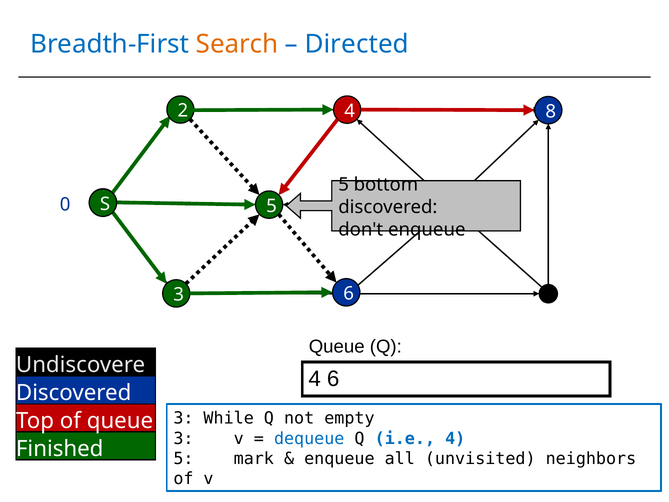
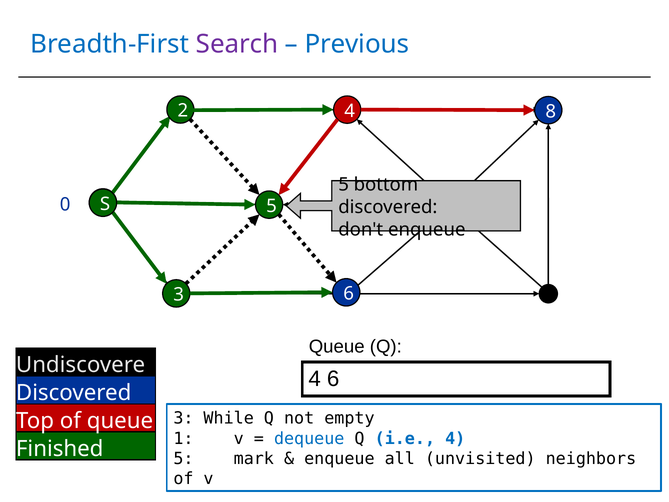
Search colour: orange -> purple
Directed: Directed -> Previous
3 at (183, 438): 3 -> 1
